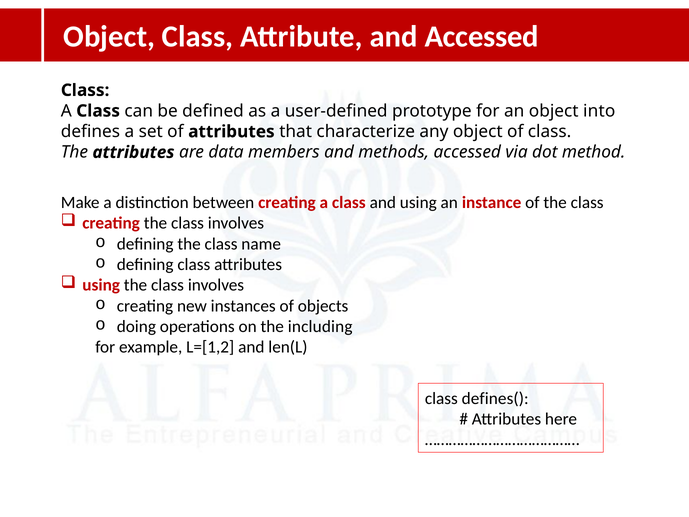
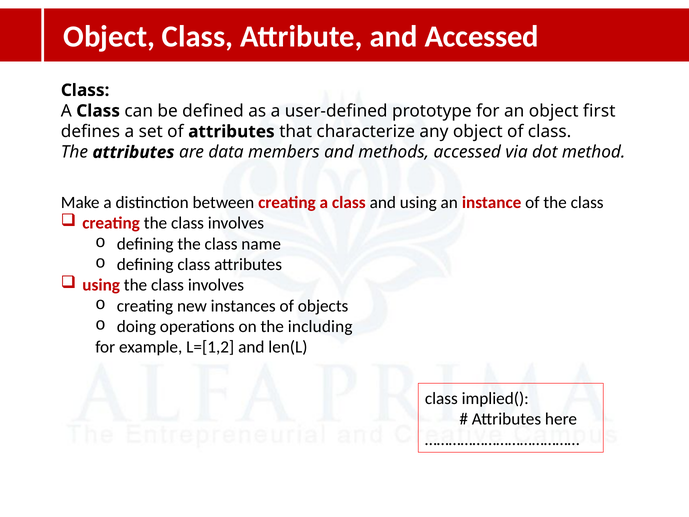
into: into -> first
defines(: defines( -> implied(
